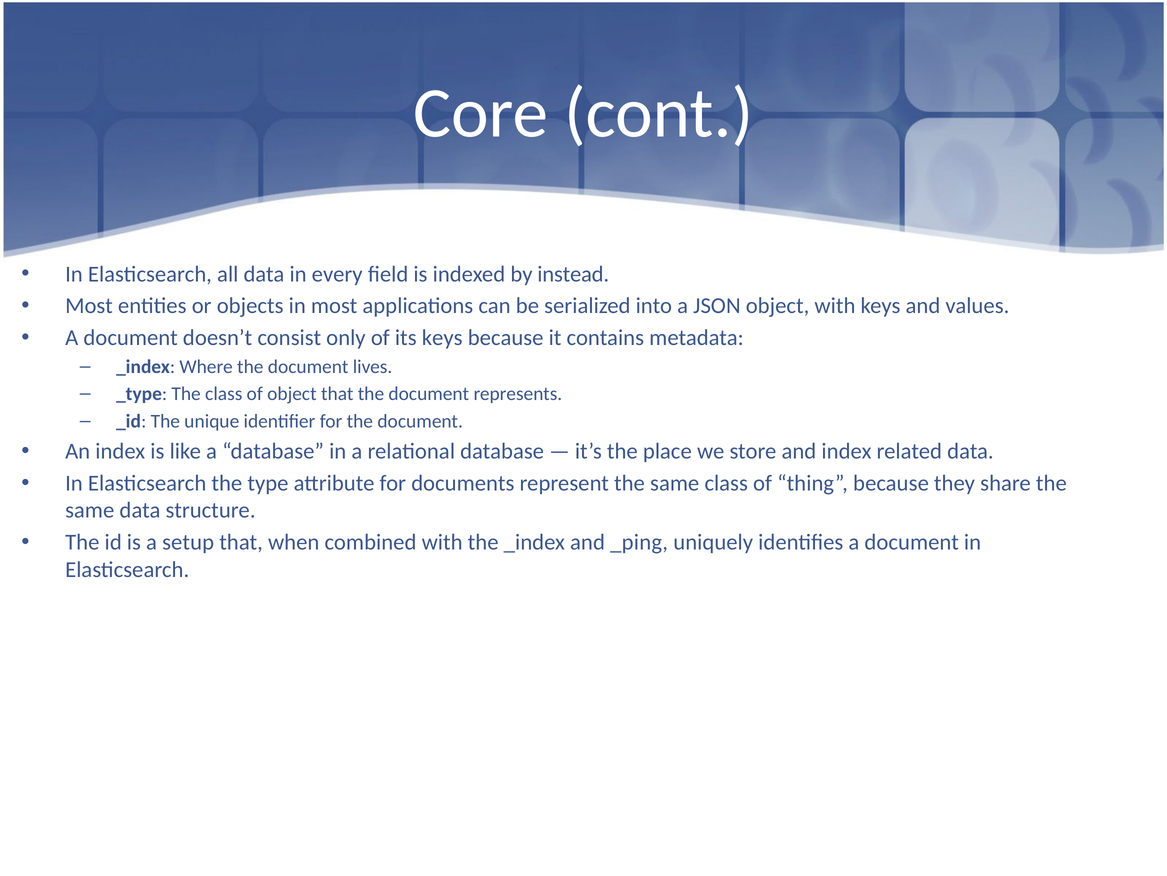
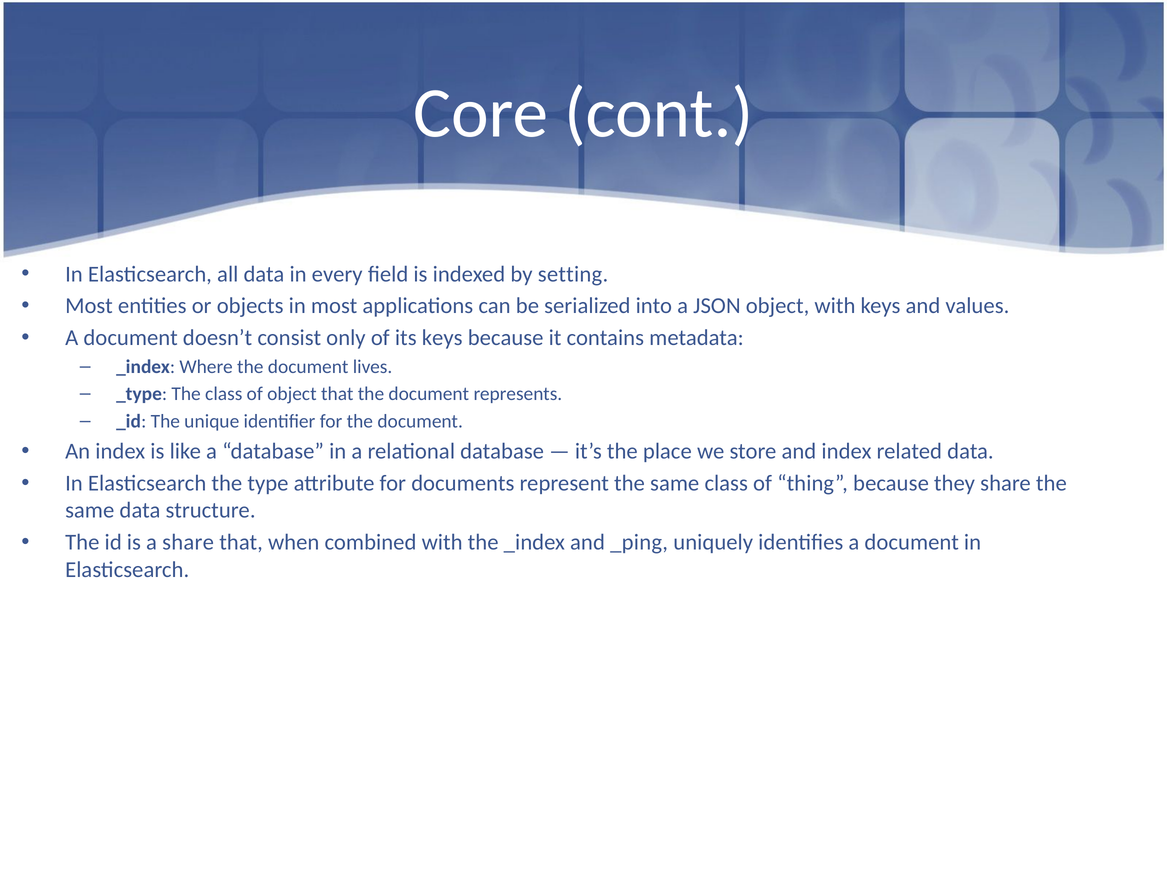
instead: instead -> setting
a setup: setup -> share
